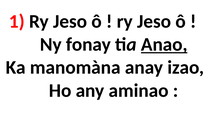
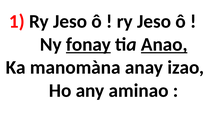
fonay underline: none -> present
